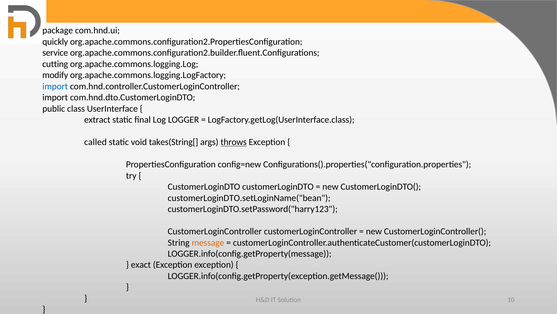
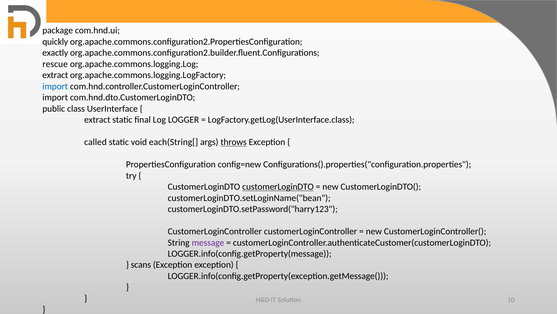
service: service -> exactly
cutting: cutting -> rescue
modify at (55, 75): modify -> extract
takes(String[: takes(String[ -> each(String[
customerLoginDTO at (278, 186) underline: none -> present
message colour: orange -> purple
exact: exact -> scans
